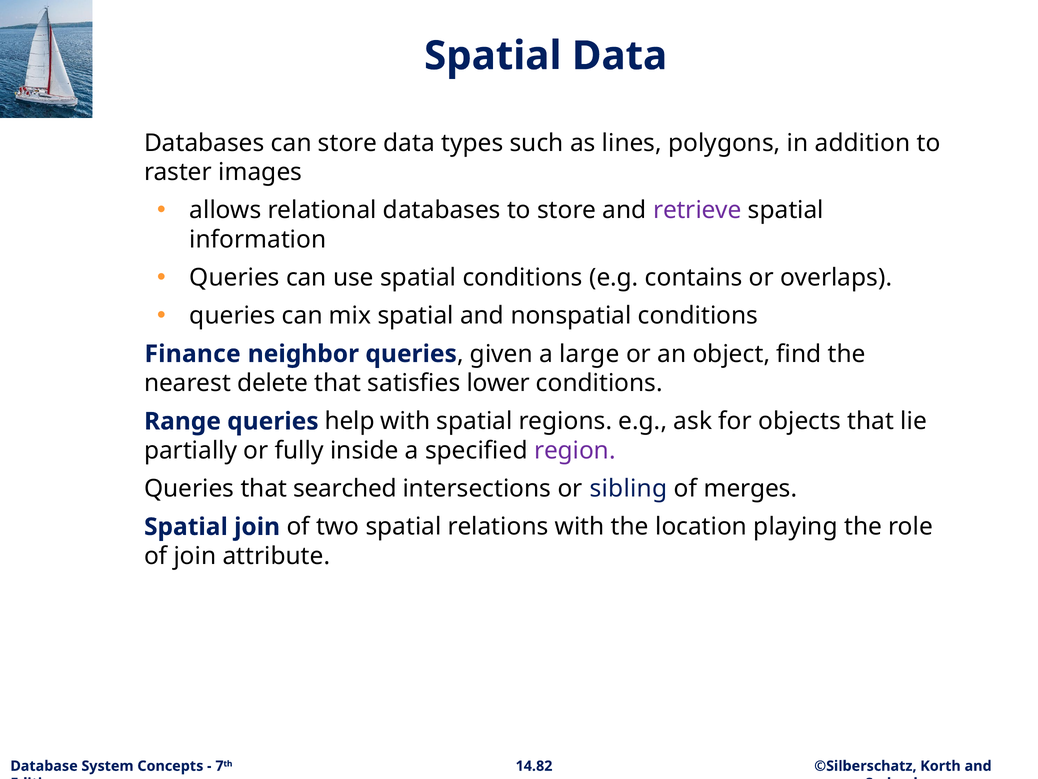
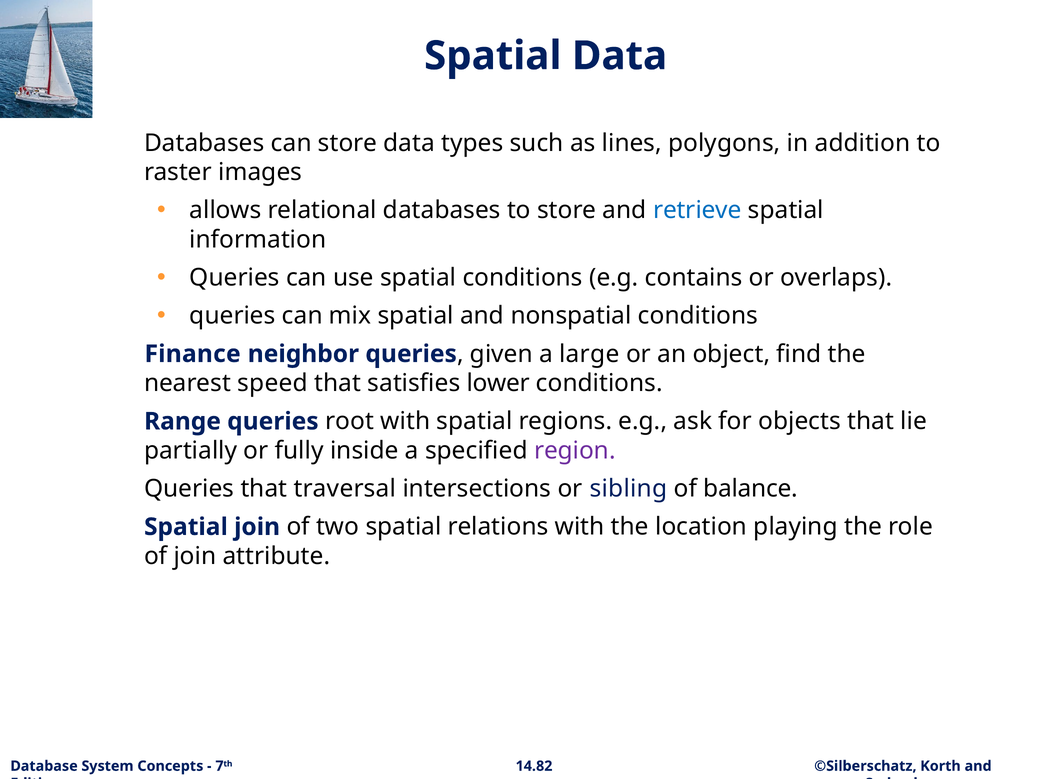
retrieve colour: purple -> blue
delete: delete -> speed
help: help -> root
searched: searched -> traversal
merges: merges -> balance
